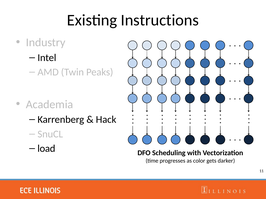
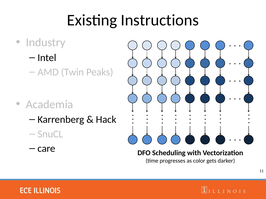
load: load -> care
